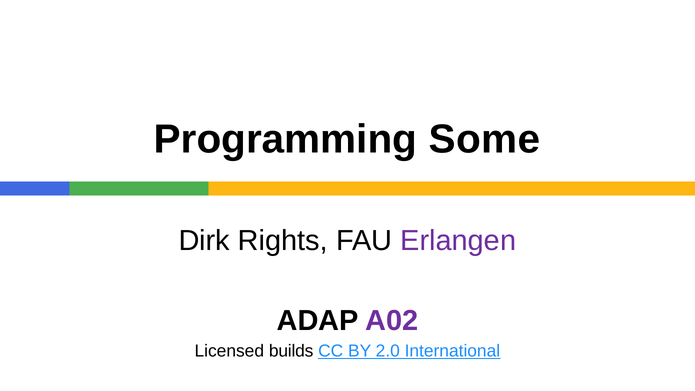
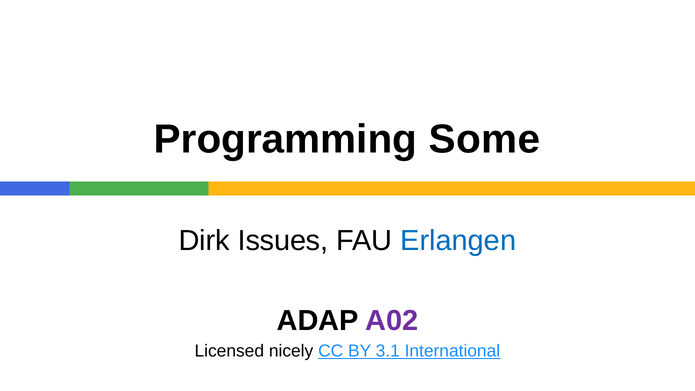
Rights: Rights -> Issues
Erlangen colour: purple -> blue
builds: builds -> nicely
2.0: 2.0 -> 3.1
